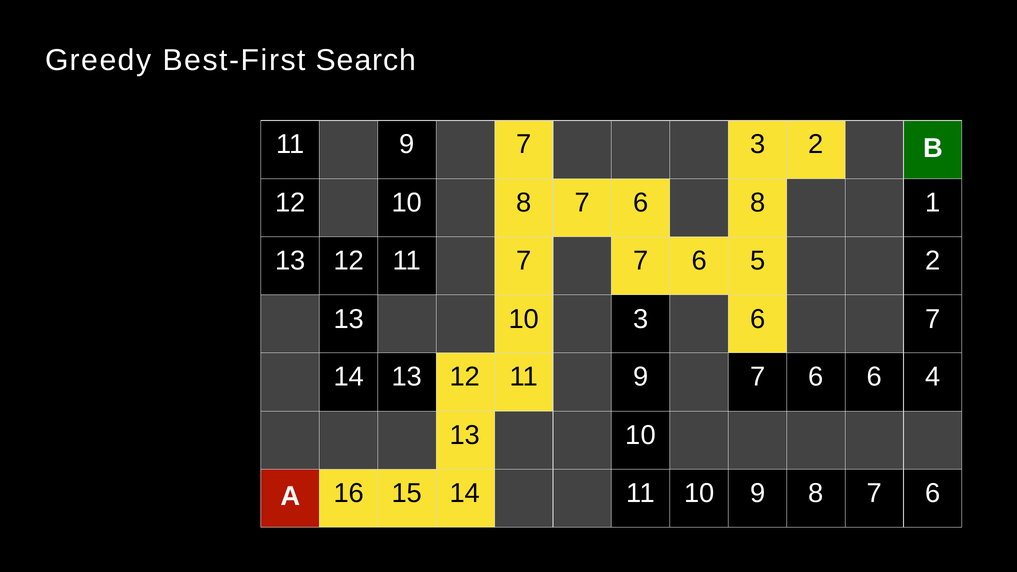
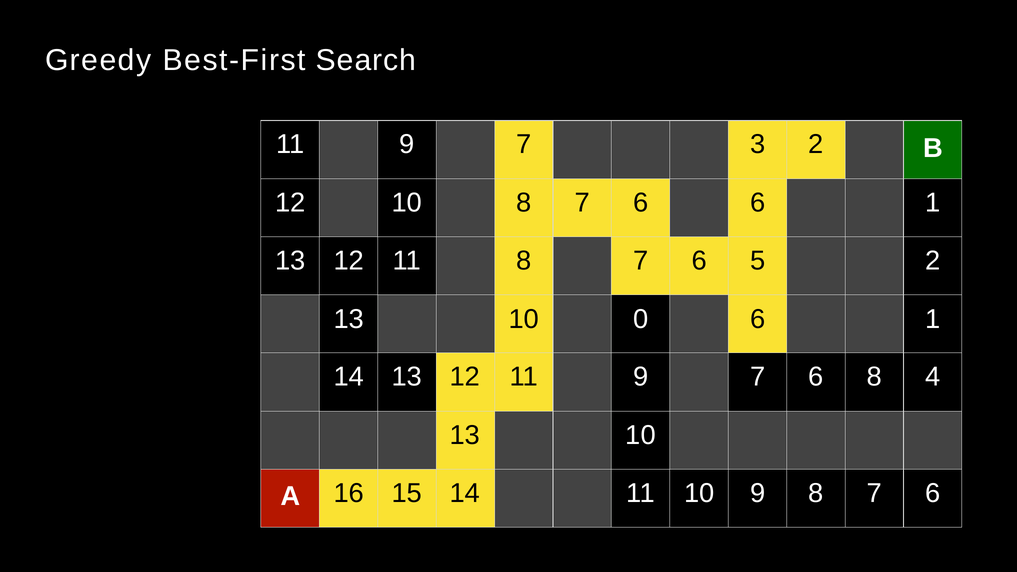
6 8: 8 -> 6
11 7: 7 -> 8
10 3: 3 -> 0
7 at (933, 319): 7 -> 1
6 6: 6 -> 8
